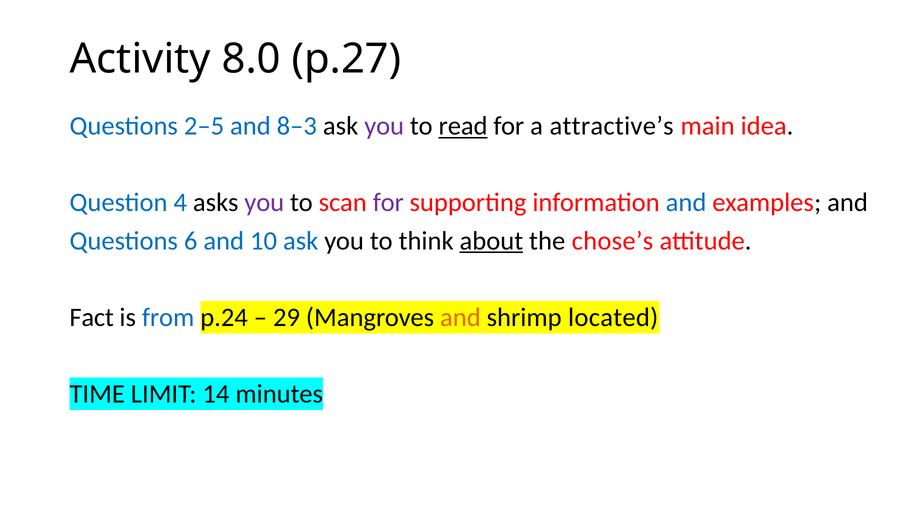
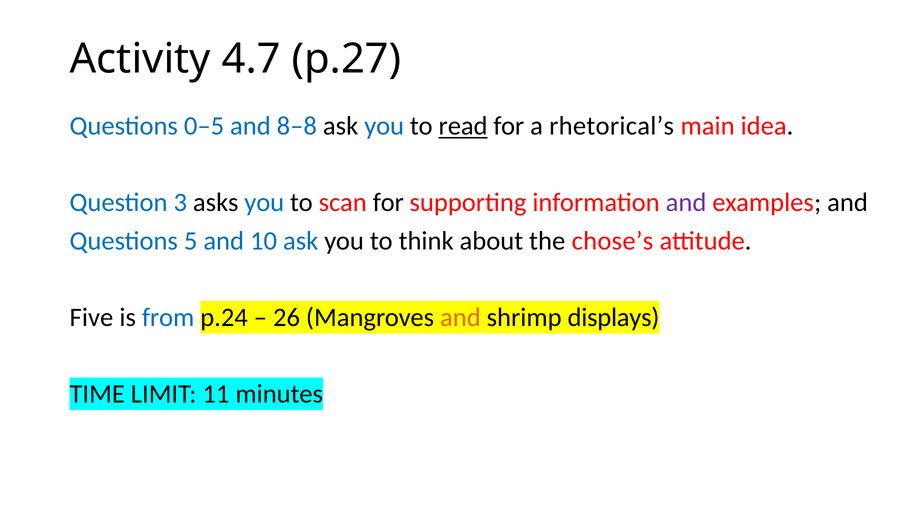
8.0: 8.0 -> 4.7
2–5: 2–5 -> 0–5
8–3: 8–3 -> 8–8
you at (384, 126) colour: purple -> blue
attractive’s: attractive’s -> rhetorical’s
4: 4 -> 3
you at (264, 203) colour: purple -> blue
for at (388, 203) colour: purple -> black
and at (686, 203) colour: blue -> purple
6: 6 -> 5
about underline: present -> none
Fact: Fact -> Five
29: 29 -> 26
located: located -> displays
14: 14 -> 11
